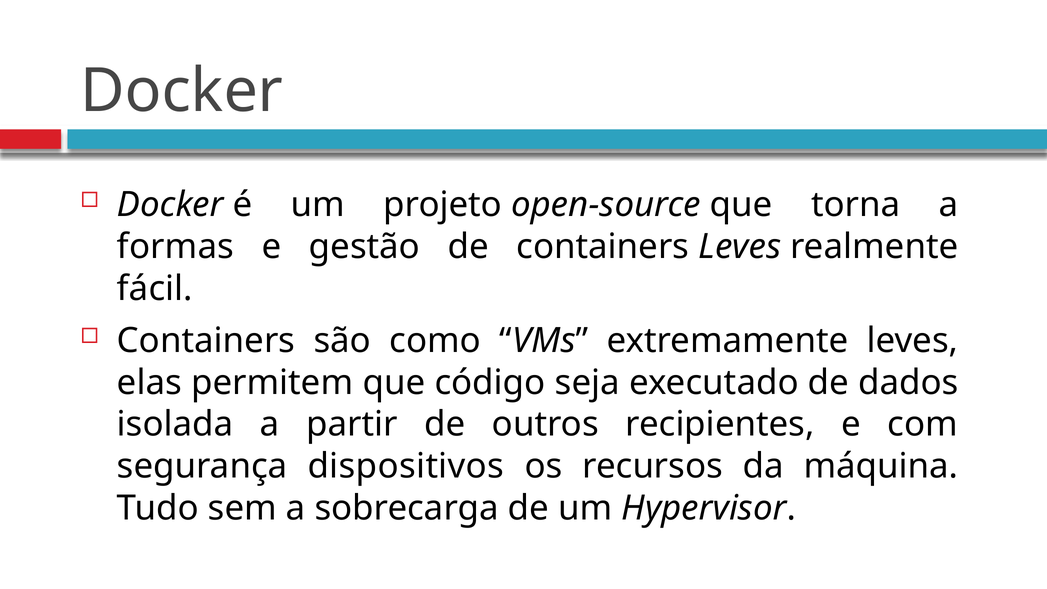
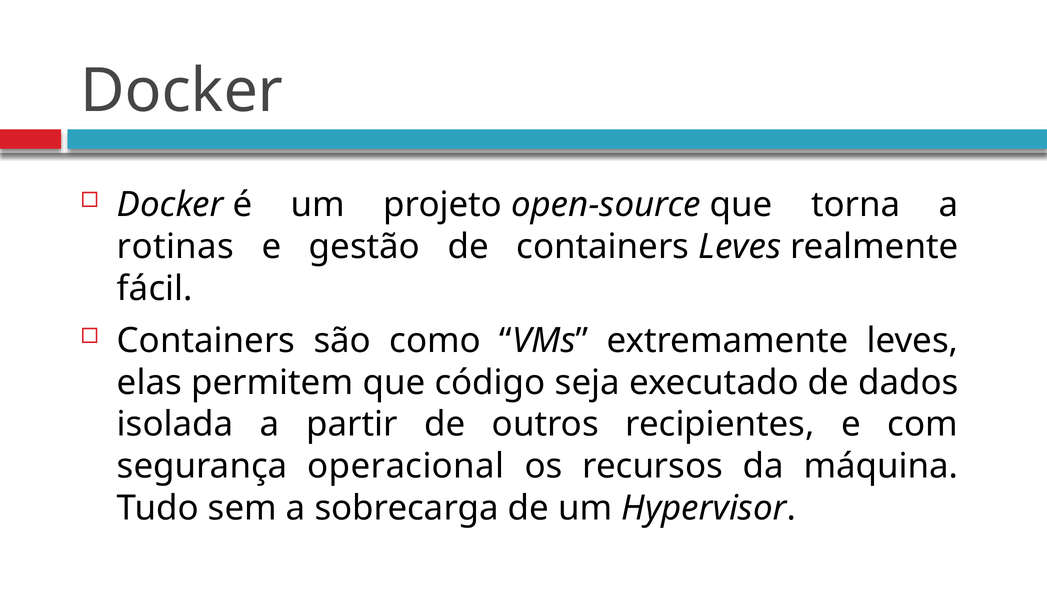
formas: formas -> rotinas
dispositivos: dispositivos -> operacional
